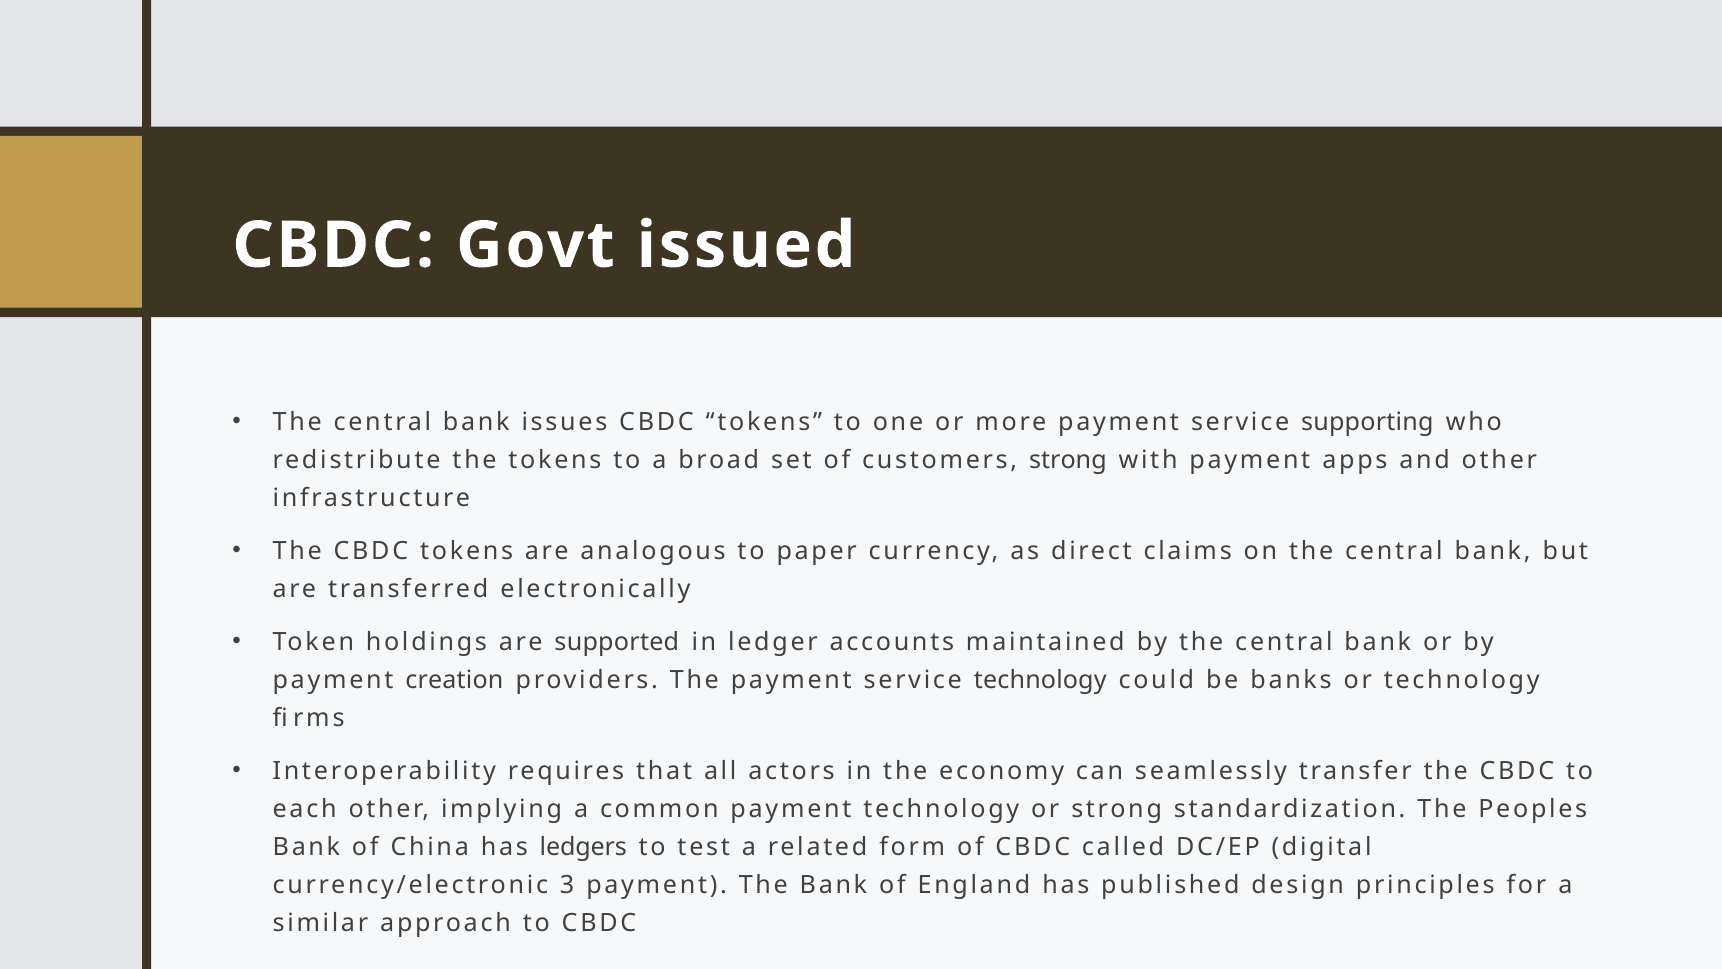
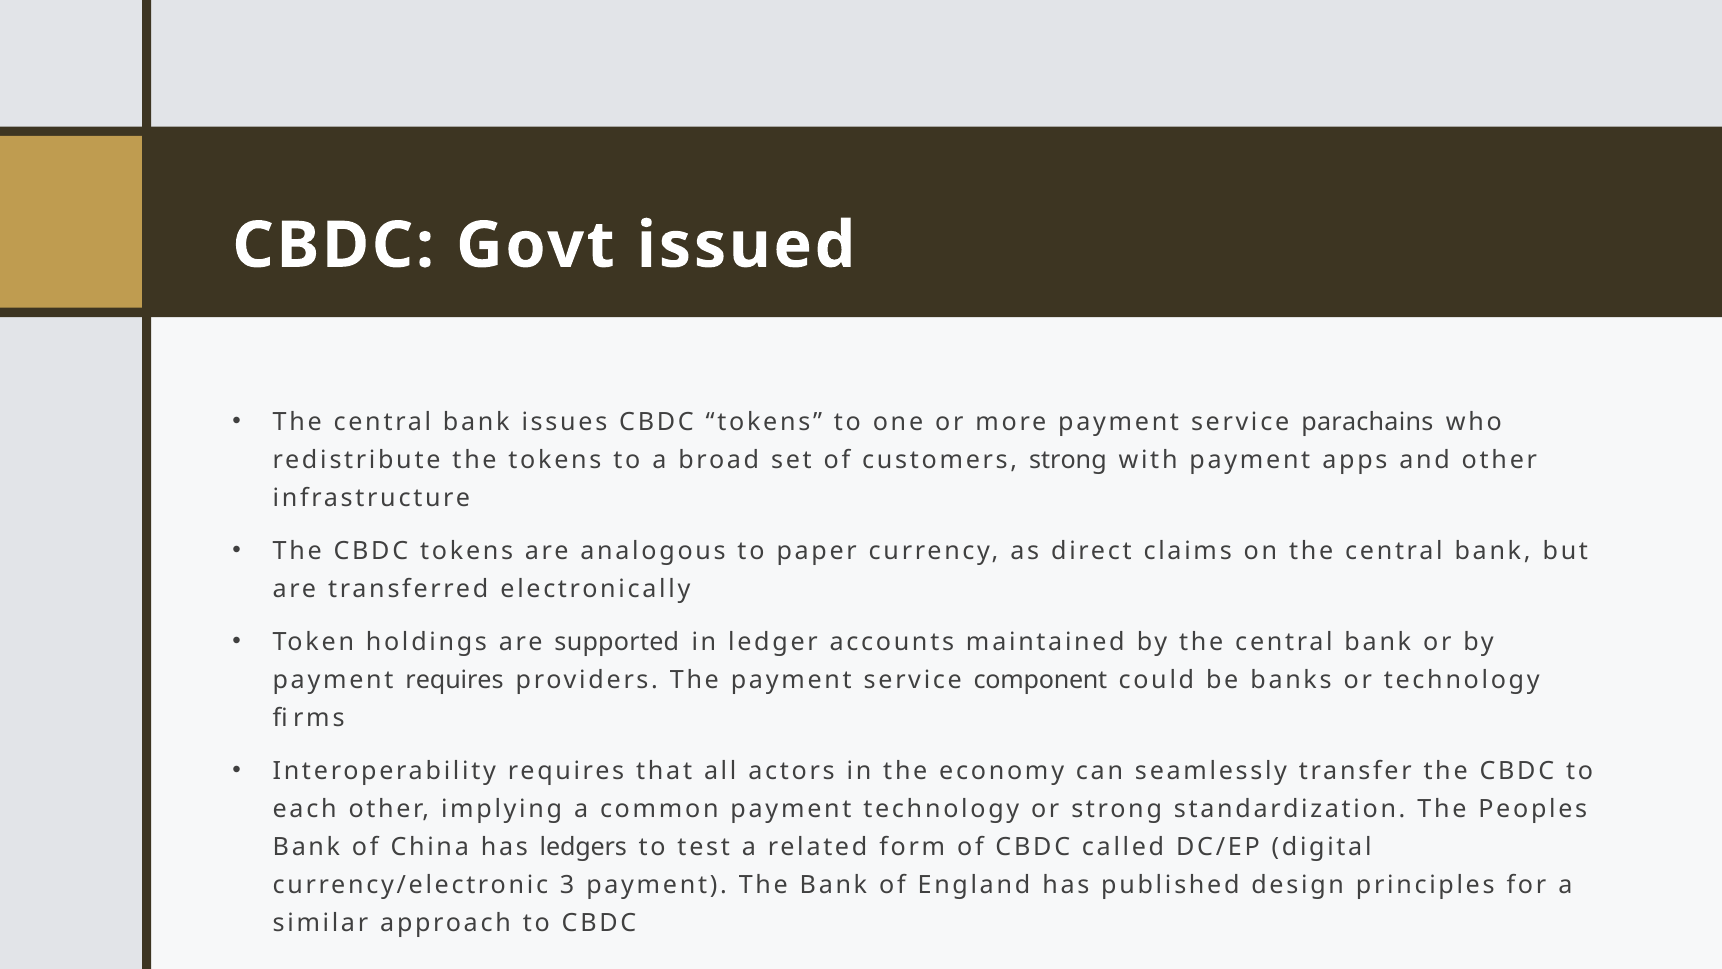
supporting: supporting -> parachains
payment creation: creation -> requires
service technology: technology -> component
